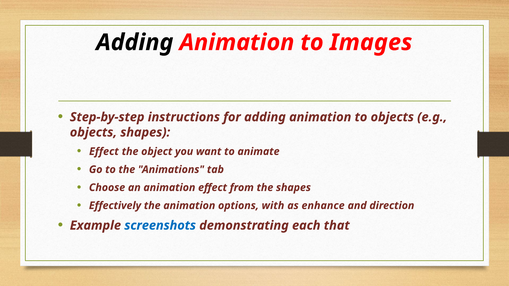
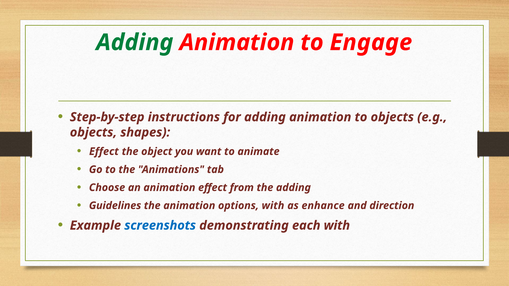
Adding at (135, 42) colour: black -> green
Images: Images -> Engage
the shapes: shapes -> adding
Effectively: Effectively -> Guidelines
each that: that -> with
